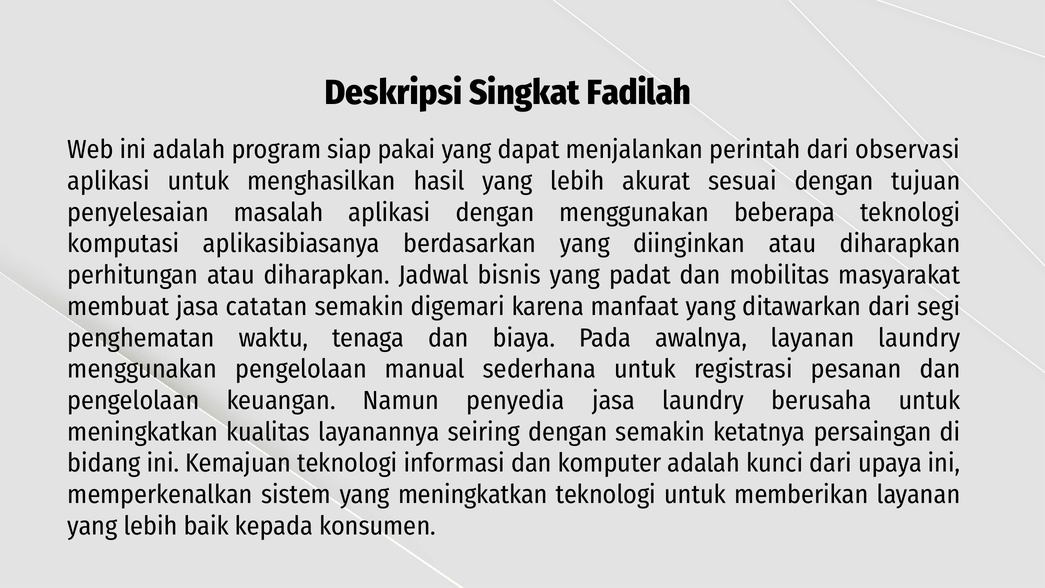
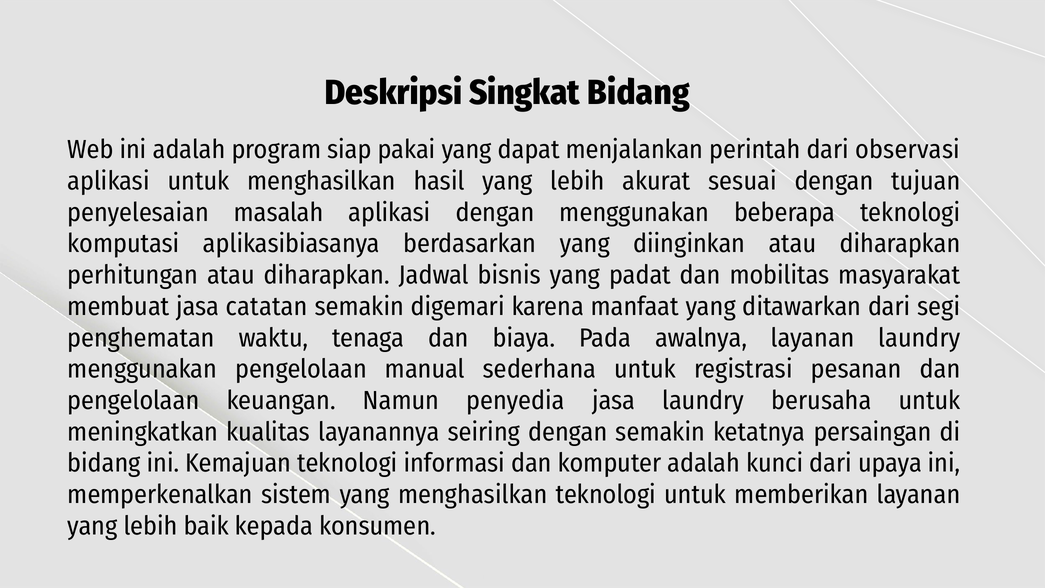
Singkat Fadilah: Fadilah -> Bidang
yang meningkatkan: meningkatkan -> menghasilkan
